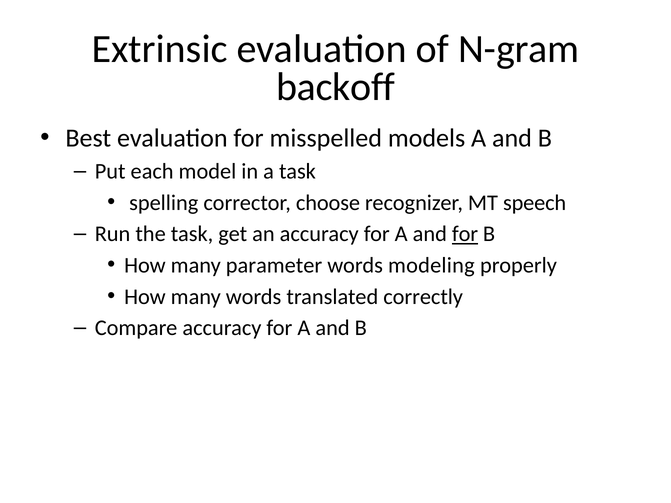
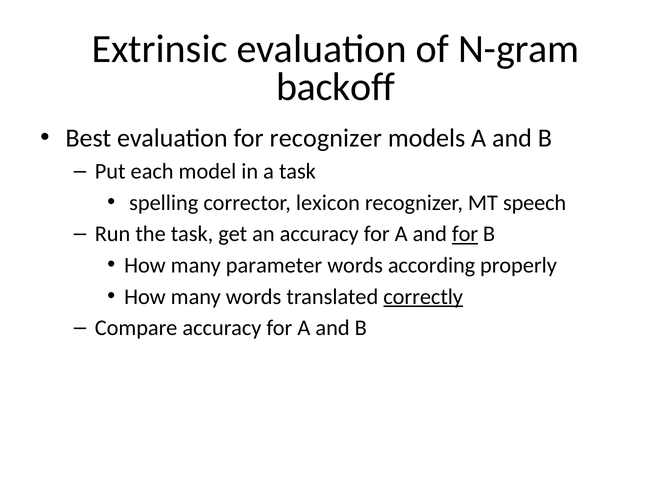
for misspelled: misspelled -> recognizer
choose: choose -> lexicon
modeling: modeling -> according
correctly underline: none -> present
